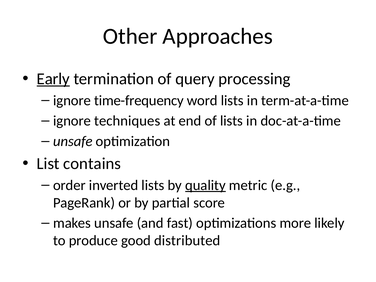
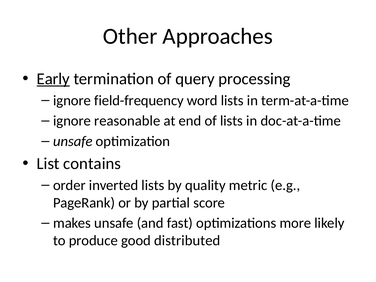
time-frequency: time-frequency -> field-frequency
techniques: techniques -> reasonable
quality underline: present -> none
